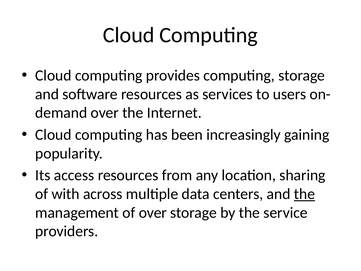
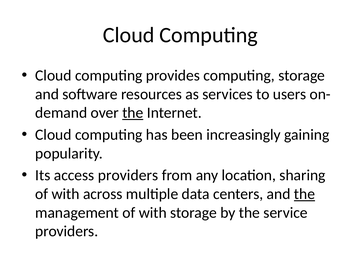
the at (133, 113) underline: none -> present
access resources: resources -> providers
management of over: over -> with
